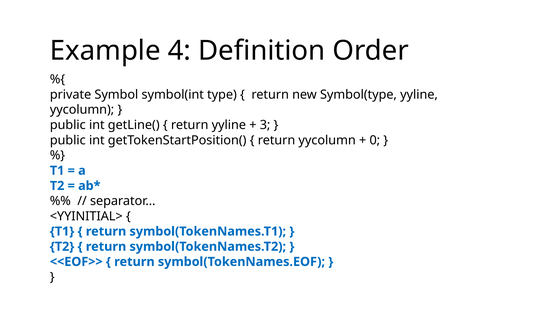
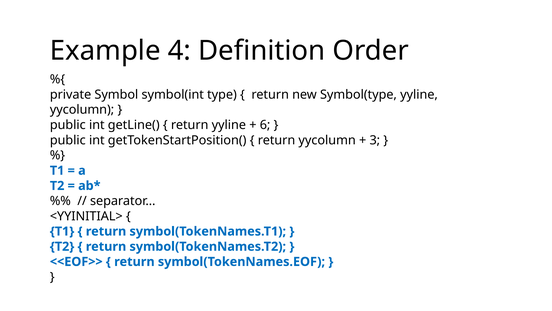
3: 3 -> 6
0: 0 -> 3
